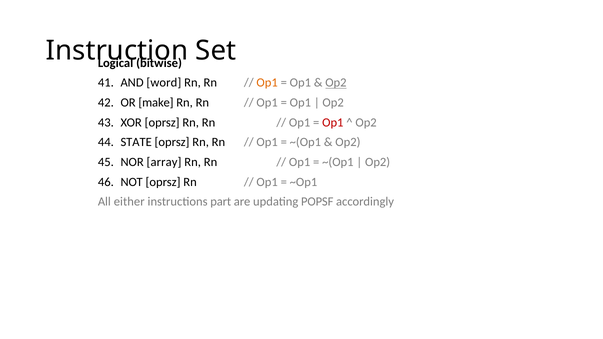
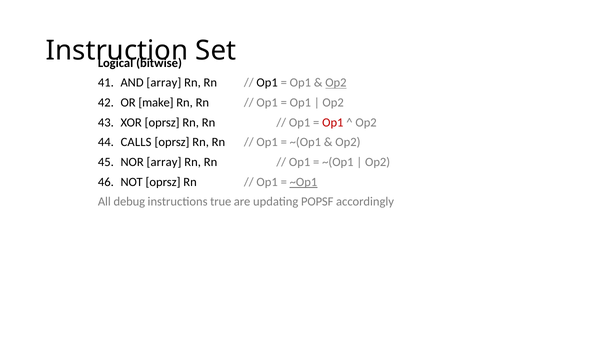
AND word: word -> array
Op1 at (267, 83) colour: orange -> black
STATE: STATE -> CALLS
~Op1 underline: none -> present
either: either -> debug
part: part -> true
